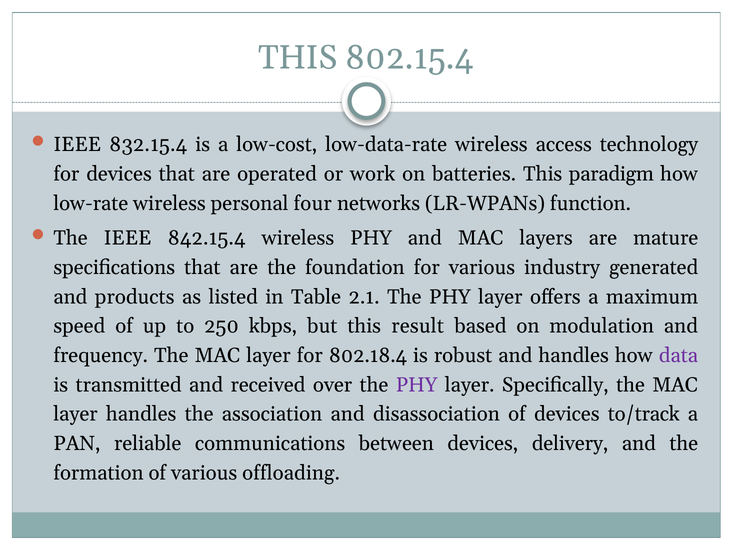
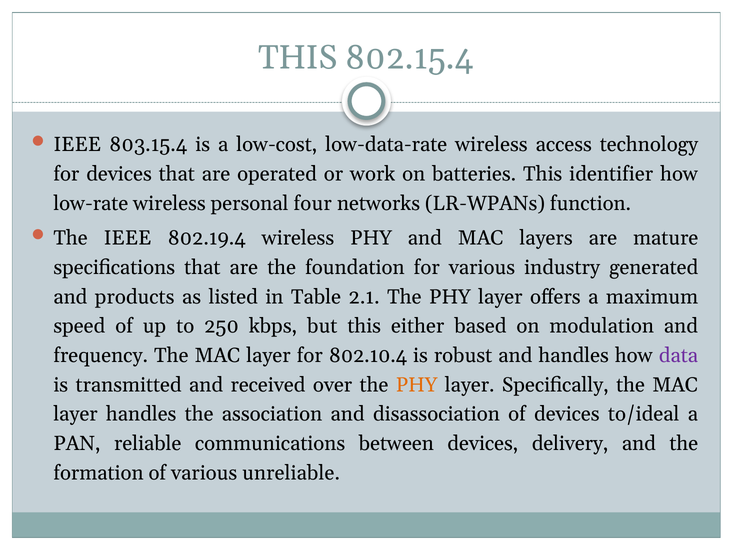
832.15.4: 832.15.4 -> 803.15.4
paradigm: paradigm -> identifier
842.15.4: 842.15.4 -> 802.19.4
result: result -> either
802.18.4: 802.18.4 -> 802.10.4
PHY at (417, 385) colour: purple -> orange
to/track: to/track -> to/ideal
offloading: offloading -> unreliable
